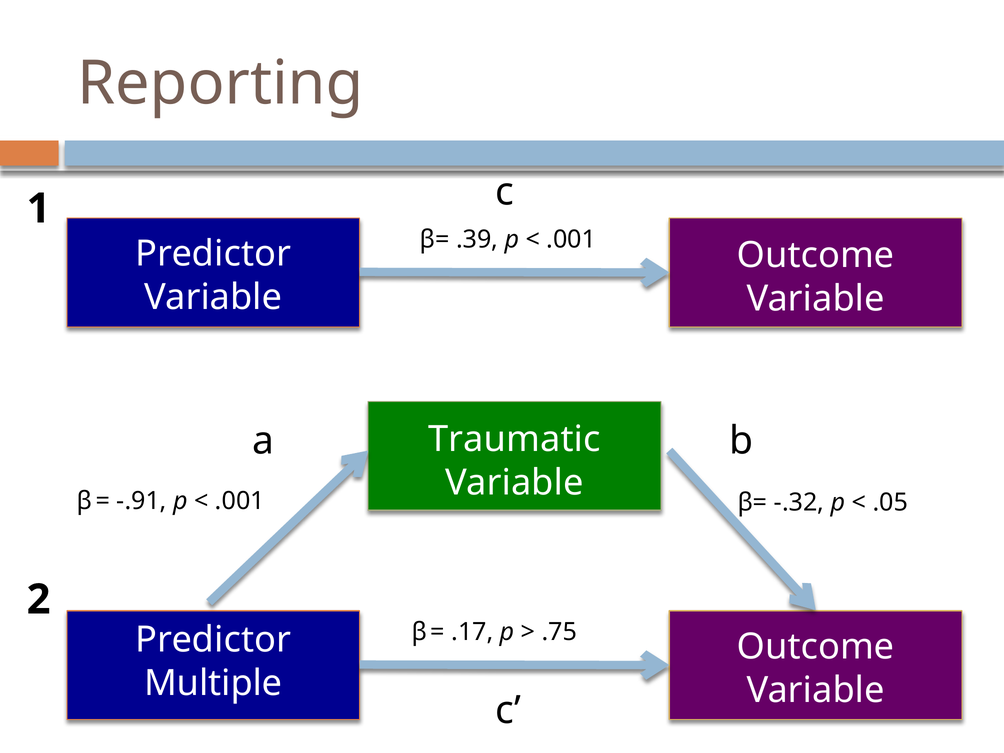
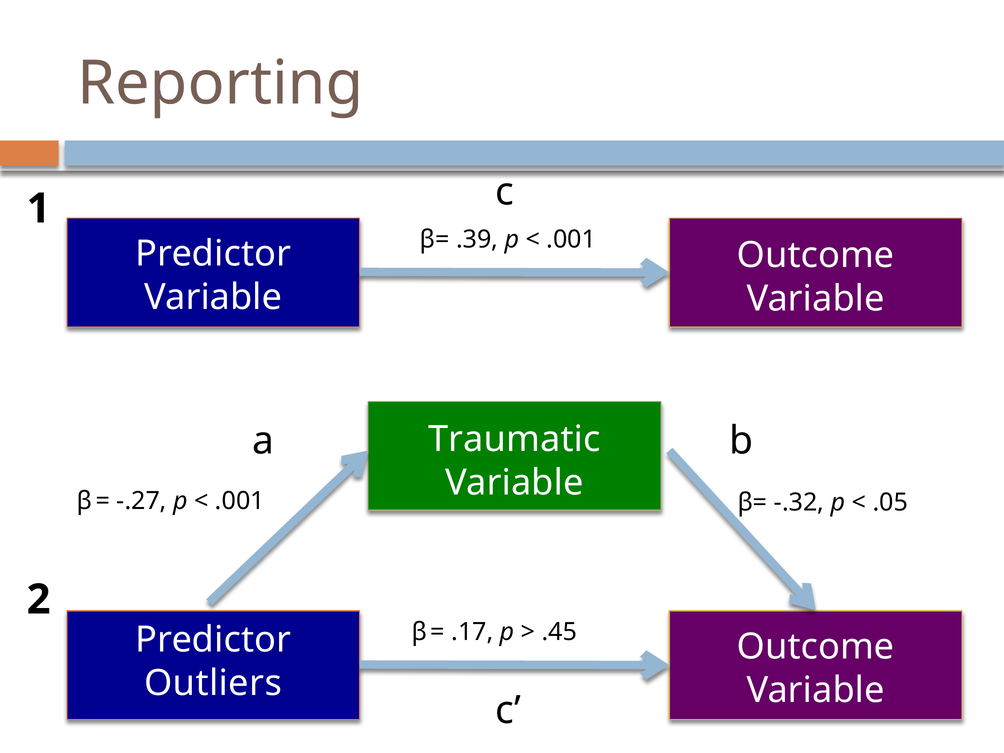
-.91: -.91 -> -.27
.75: .75 -> .45
Multiple: Multiple -> Outliers
